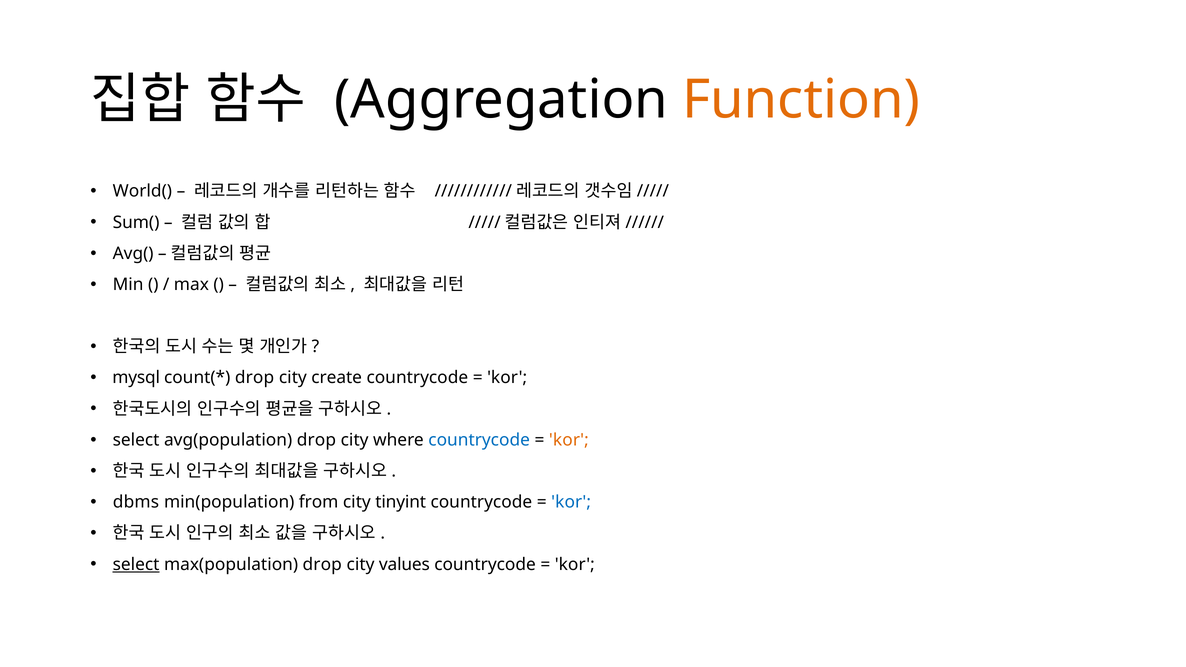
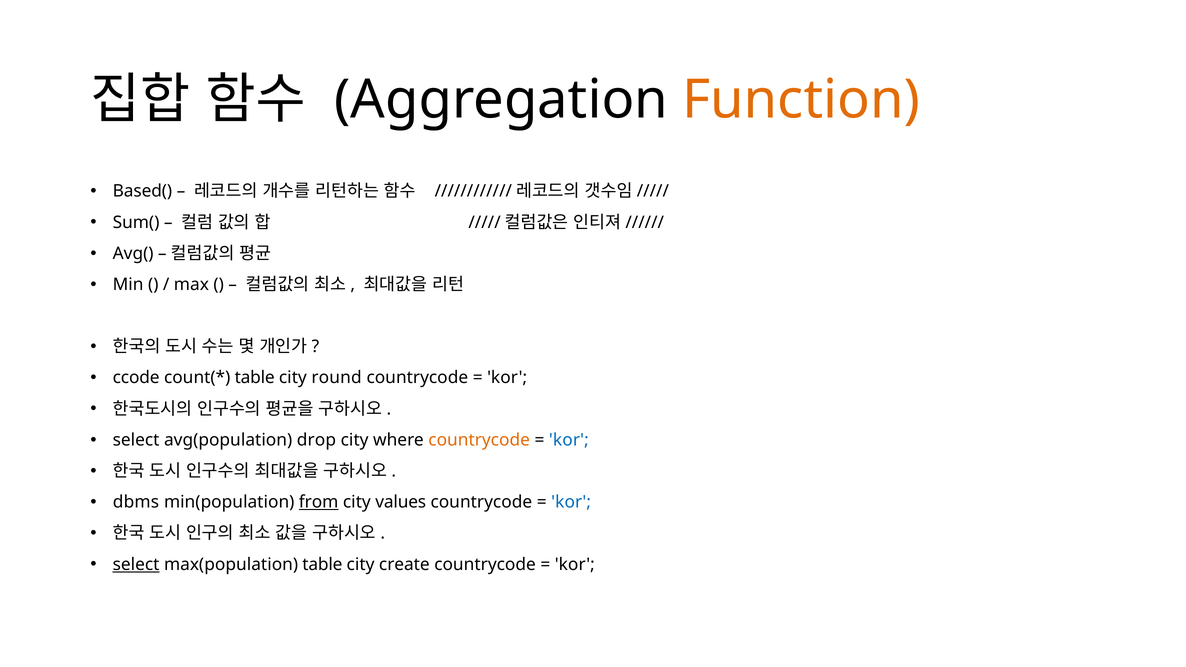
World(: World( -> Based(
mysql: mysql -> ccode
drop at (255, 378): drop -> table
create: create -> round
countrycode at (479, 440) colour: blue -> orange
kor at (569, 440) colour: orange -> blue
from underline: none -> present
tinyint: tinyint -> values
max(population drop: drop -> table
values: values -> create
